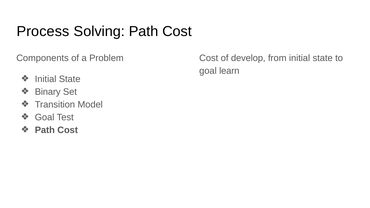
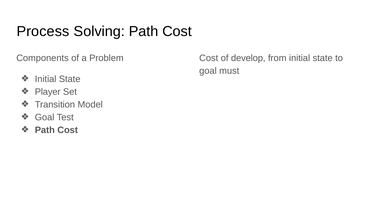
learn: learn -> must
Binary: Binary -> Player
